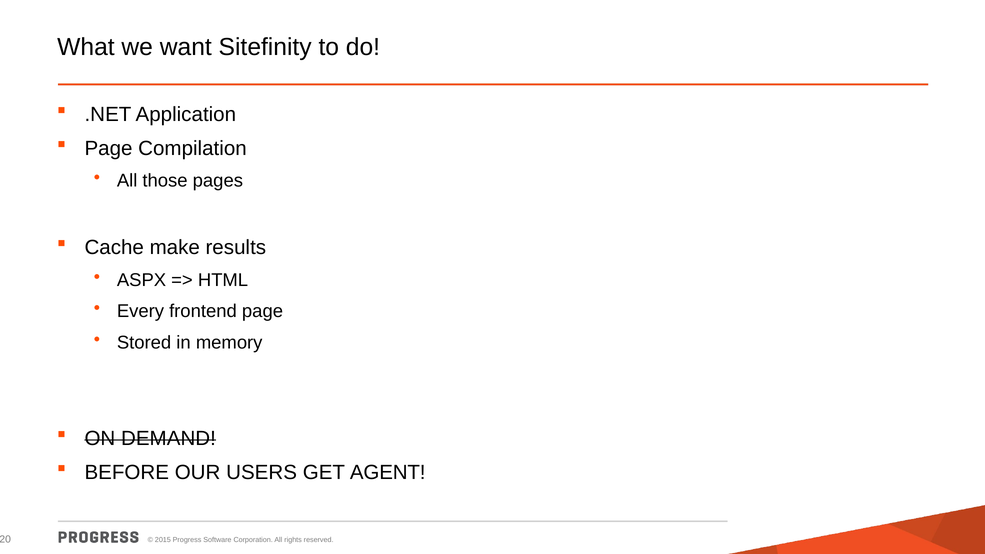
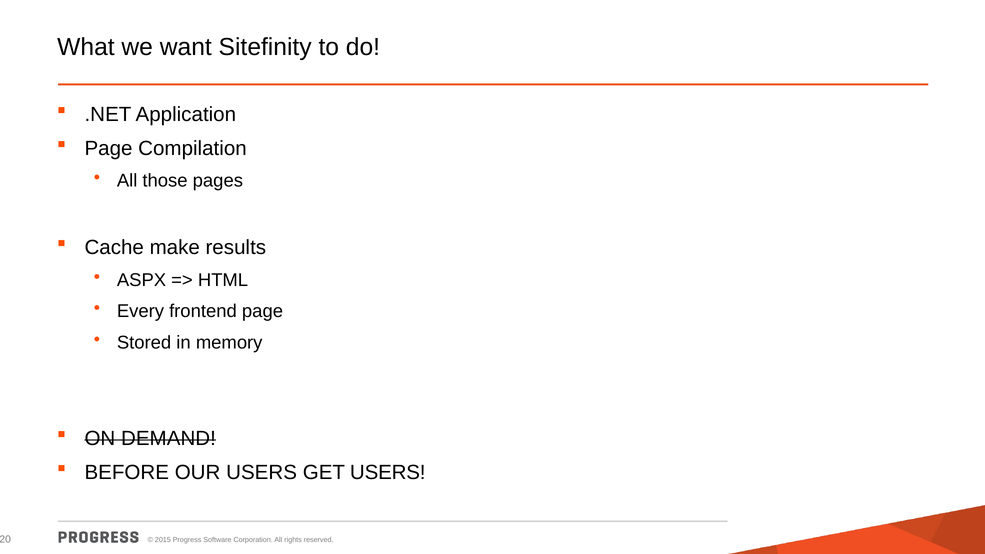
GET AGENT: AGENT -> USERS
